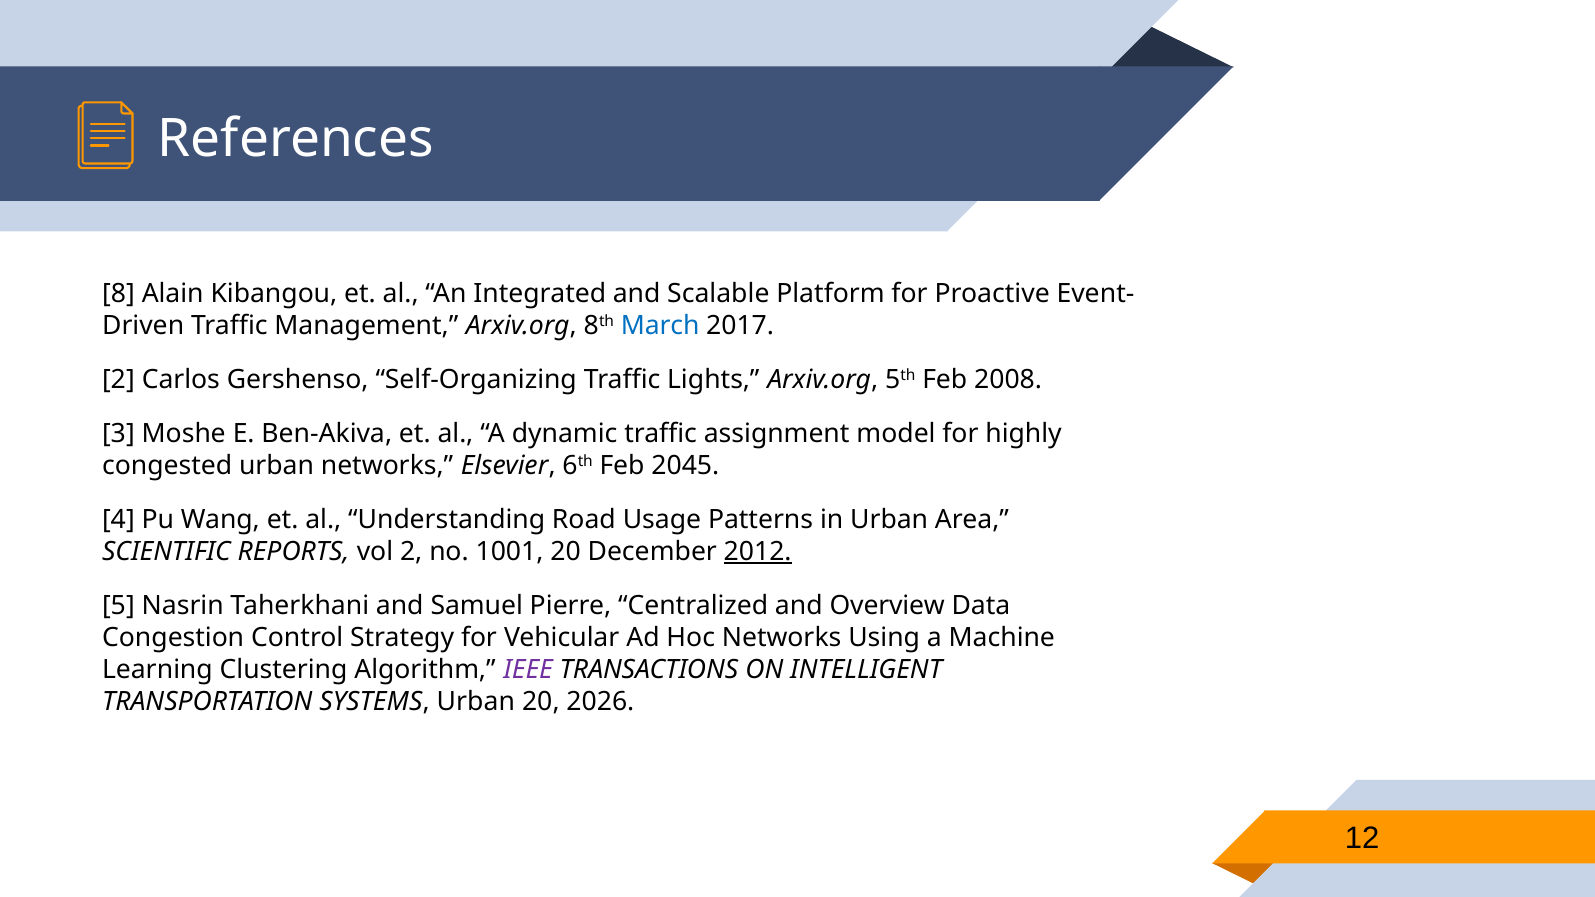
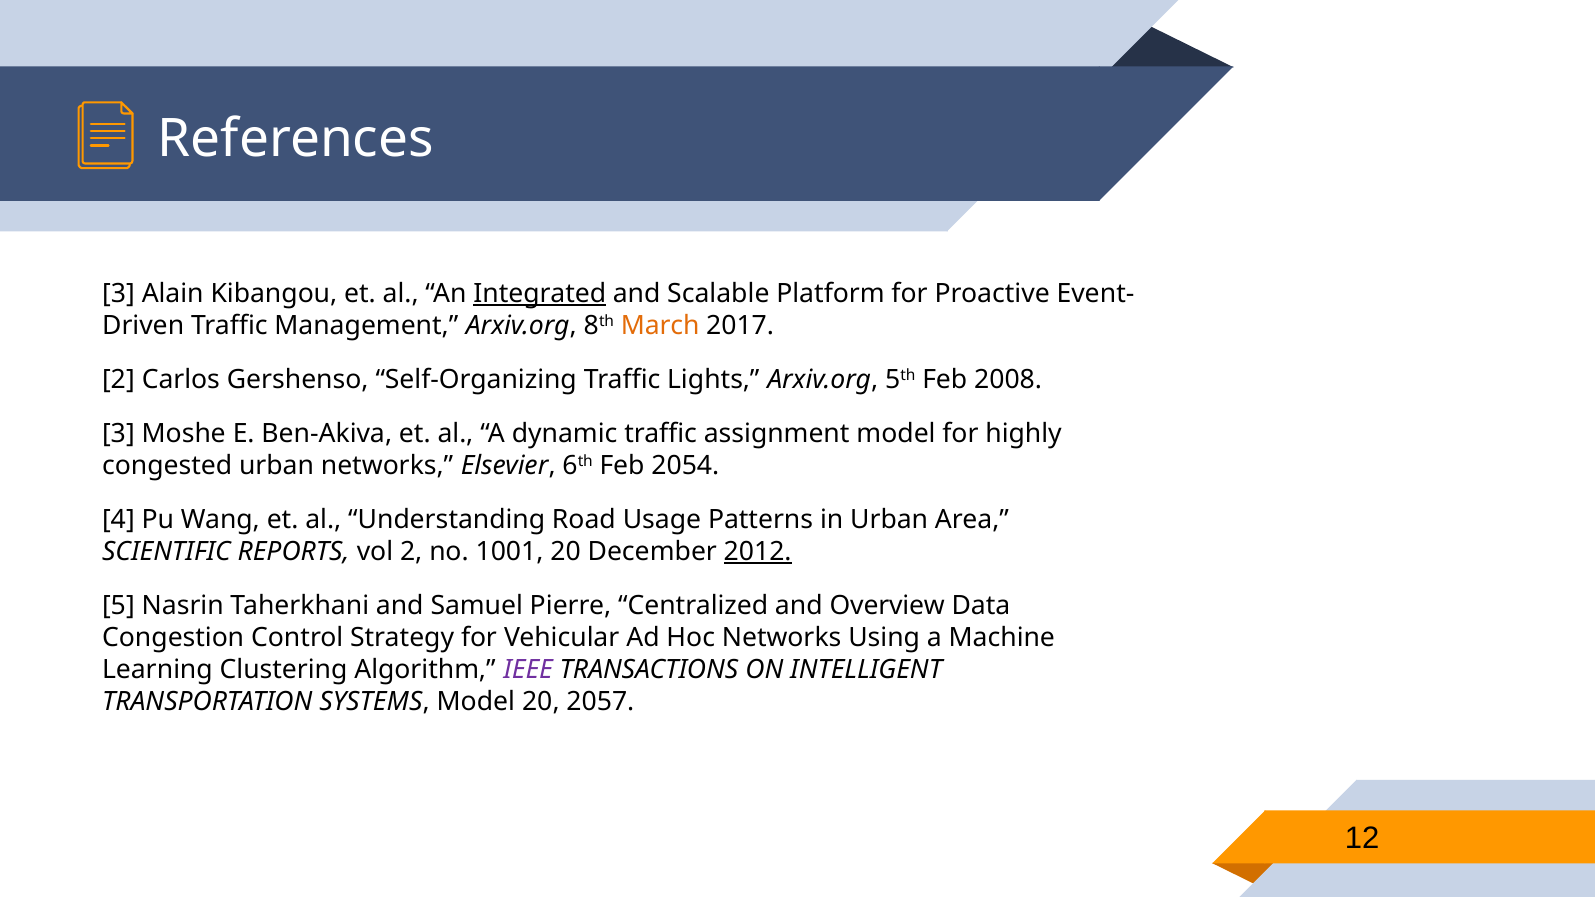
8 at (118, 294): 8 -> 3
Integrated underline: none -> present
March colour: blue -> orange
2045: 2045 -> 2054
SYSTEMS Urban: Urban -> Model
2026: 2026 -> 2057
